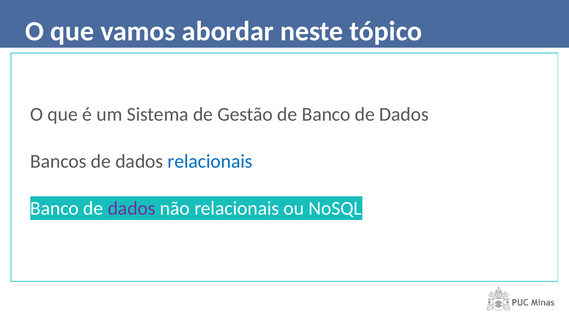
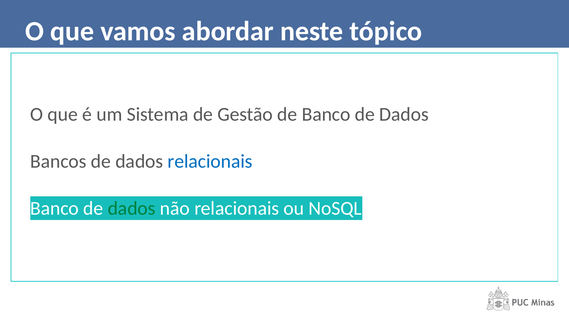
dados at (132, 208) colour: purple -> green
